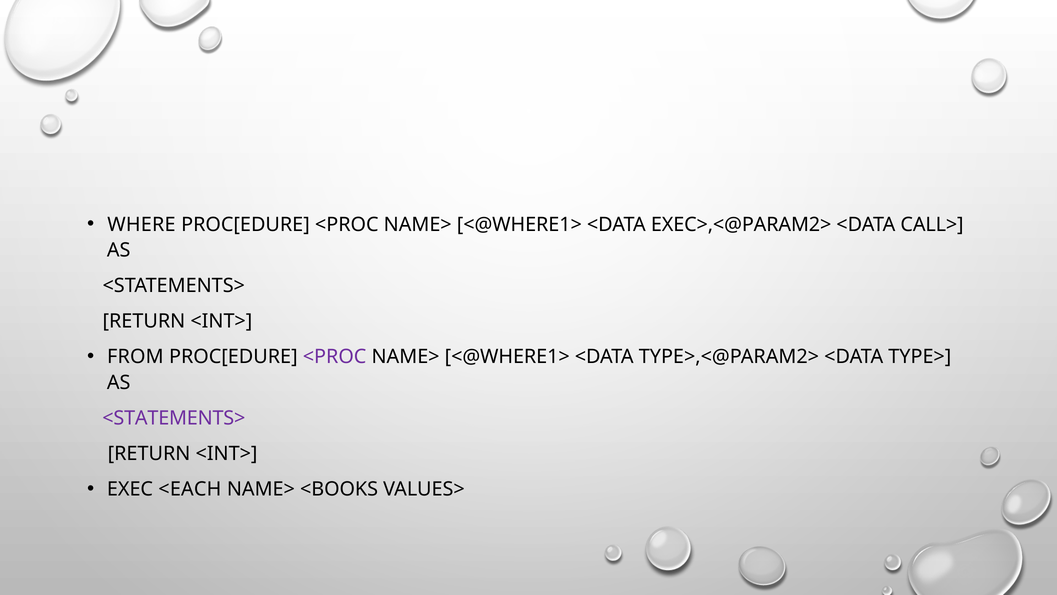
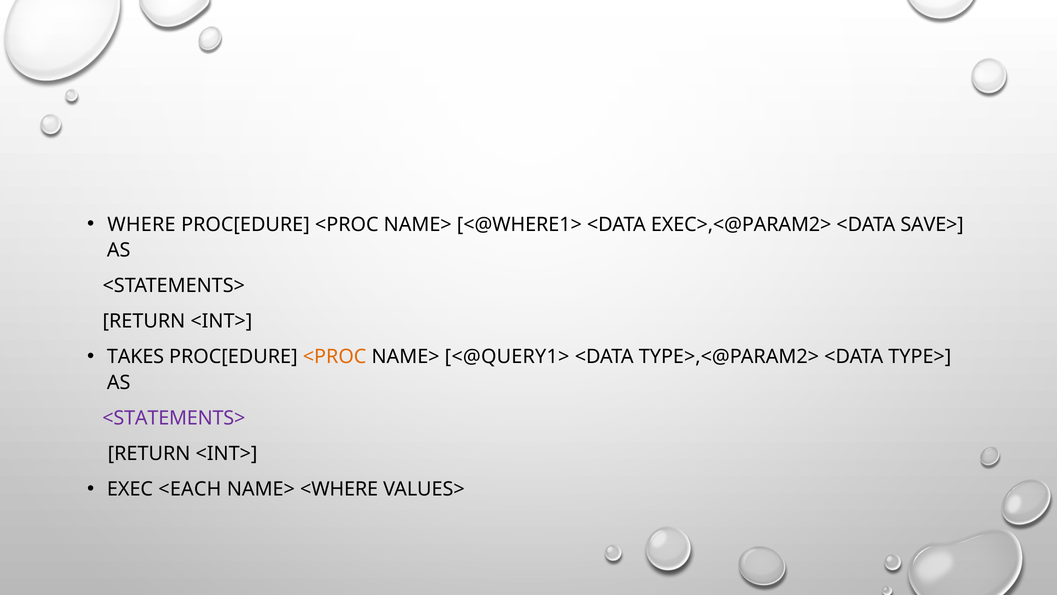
CALL>: CALL> -> SAVE>
FROM: FROM -> TAKES
<PROC at (335, 357) colour: purple -> orange
<@WHERE1> at (507, 357): <@WHERE1> -> <@QUERY1>
<BOOKS: <BOOKS -> <WHERE
